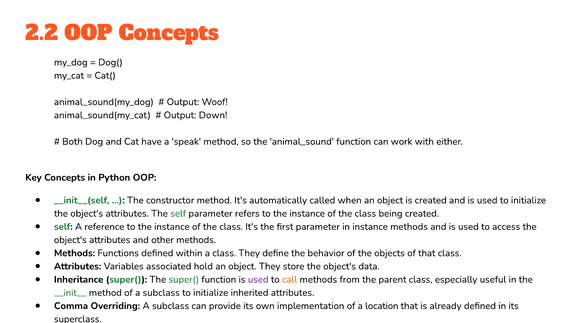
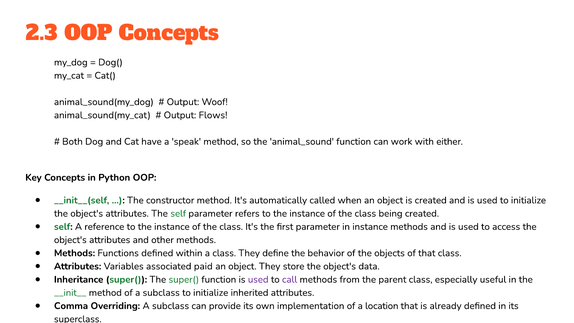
2.2: 2.2 -> 2.3
Down: Down -> Flows
hold: hold -> paid
call colour: orange -> purple
